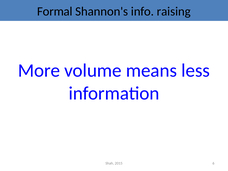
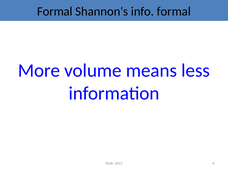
info raising: raising -> formal
